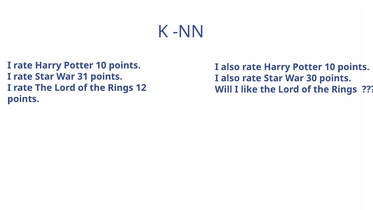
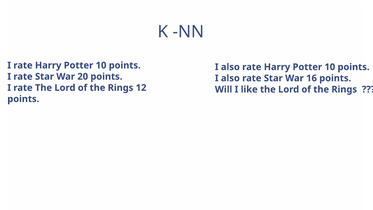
31: 31 -> 20
30: 30 -> 16
